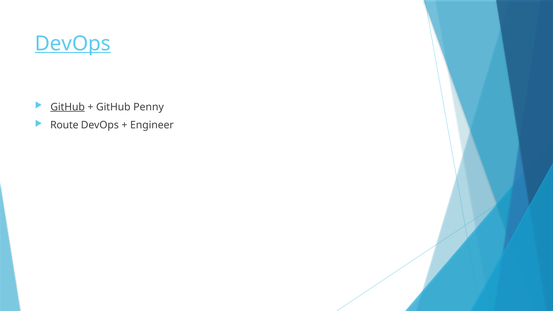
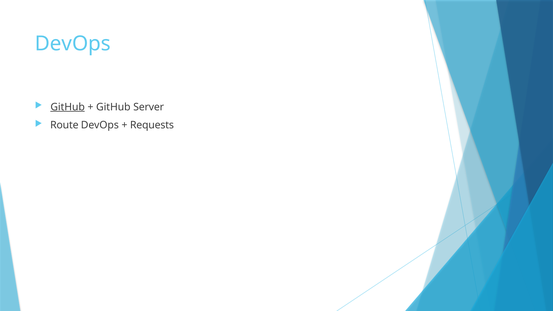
DevOps at (73, 44) underline: present -> none
Penny: Penny -> Server
Engineer: Engineer -> Requests
